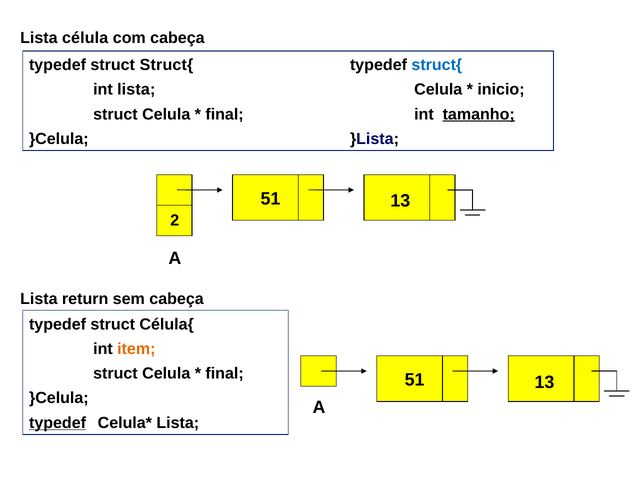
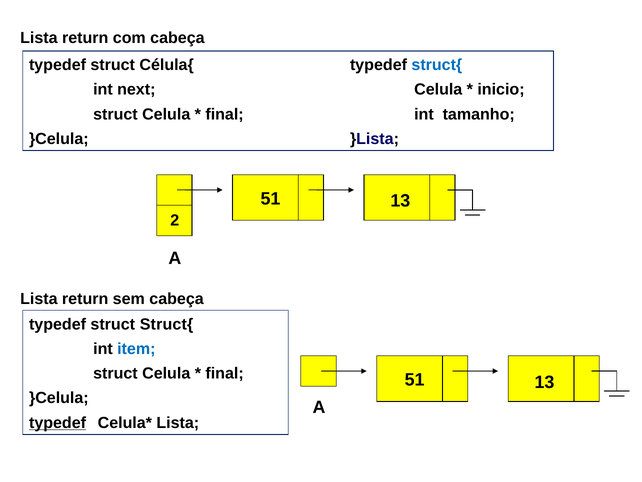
célula at (85, 38): célula -> return
struct Struct{: Struct{ -> Célula{
int lista: lista -> next
tamanho underline: present -> none
struct Célula{: Célula{ -> Struct{
item colour: orange -> blue
